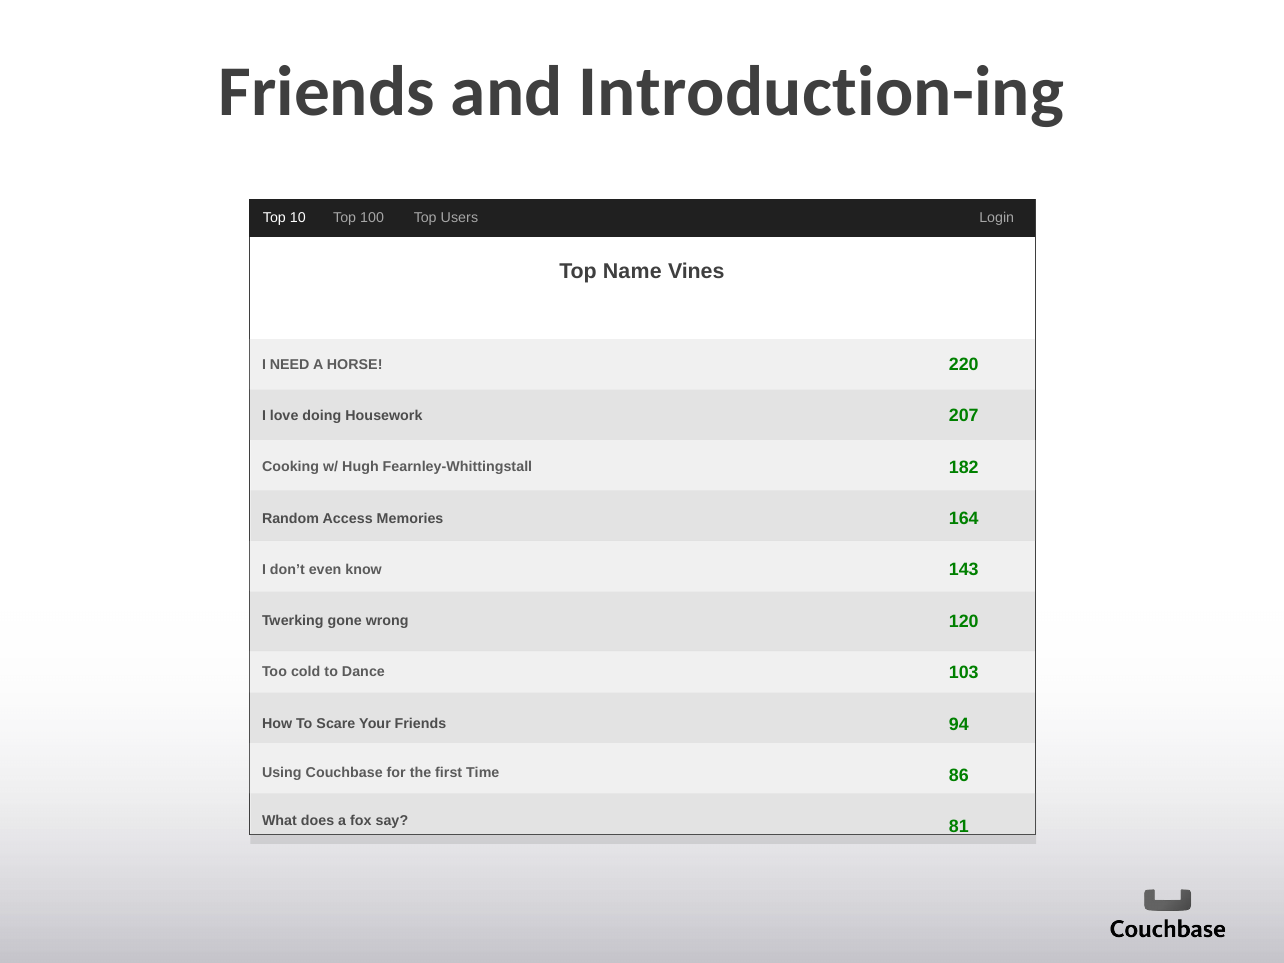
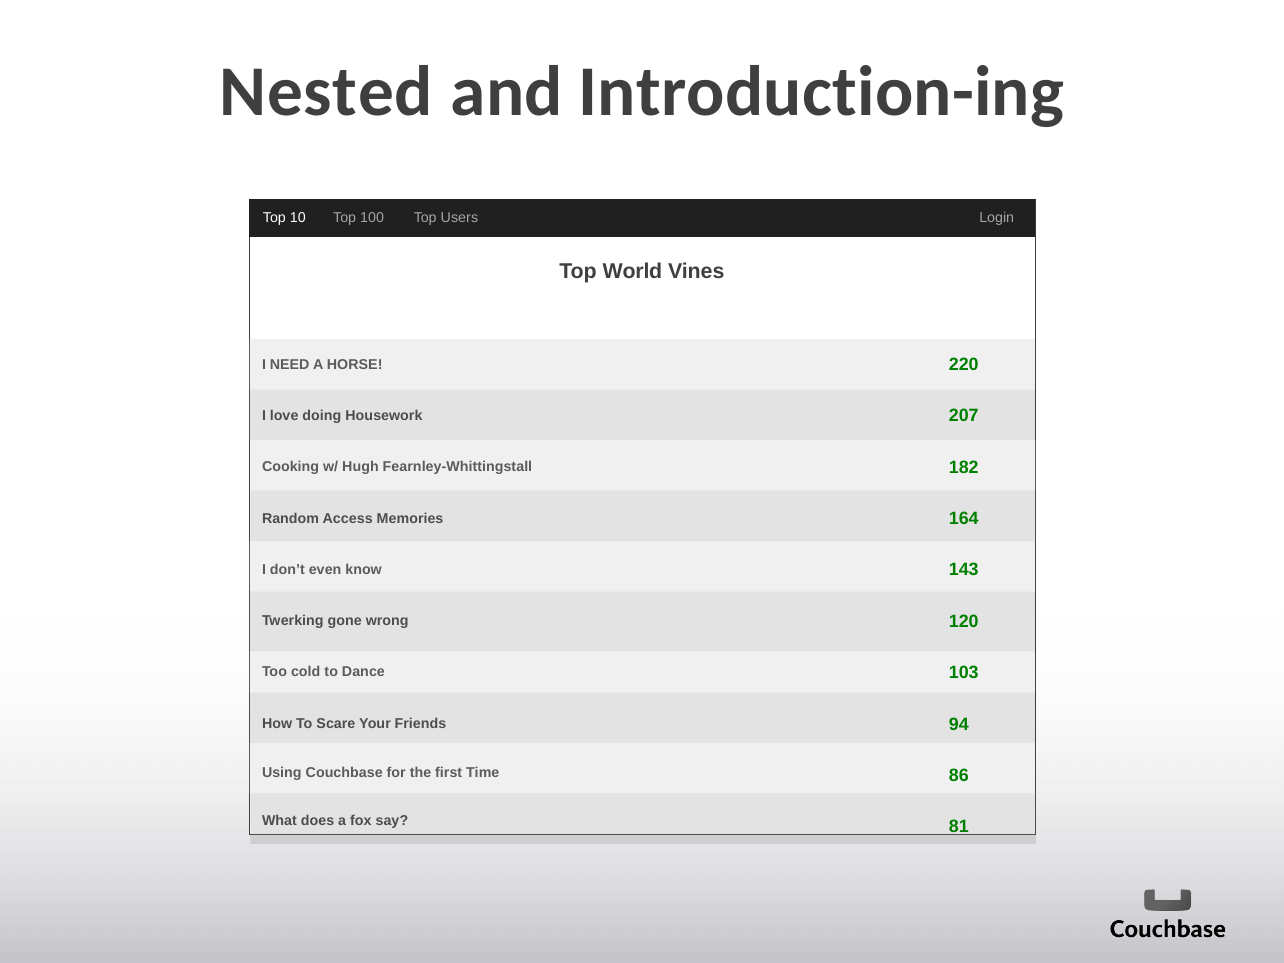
Friends at (327, 92): Friends -> Nested
Name: Name -> World
